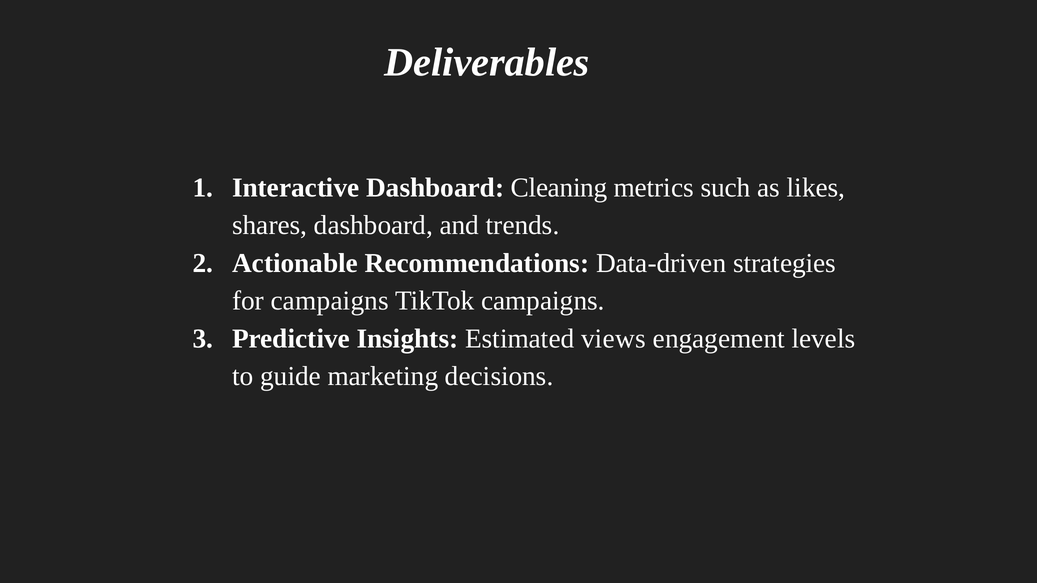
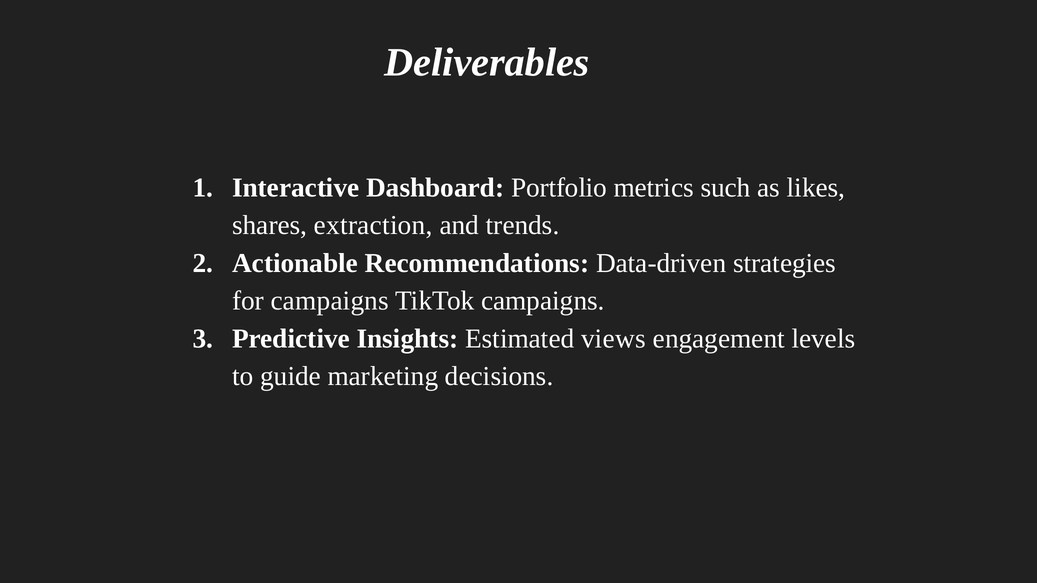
Cleaning: Cleaning -> Portfolio
shares dashboard: dashboard -> extraction
